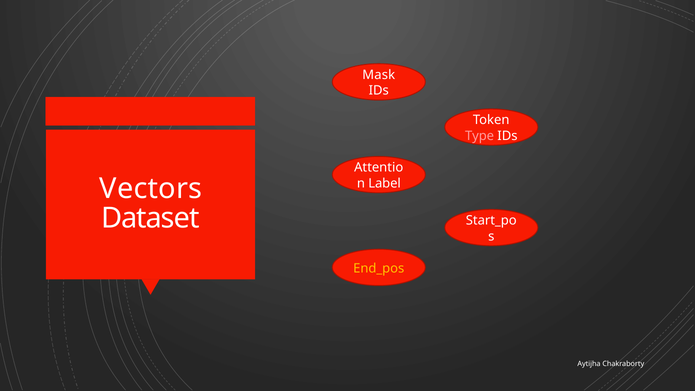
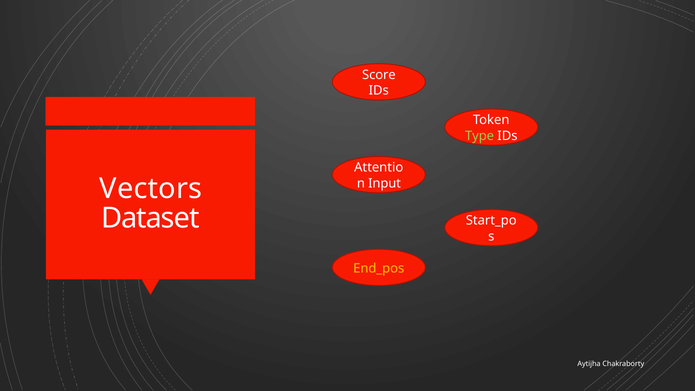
Mask: Mask -> Score
Type colour: pink -> light green
Label: Label -> Input
